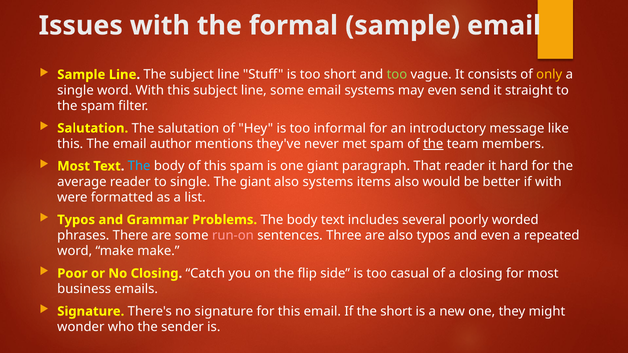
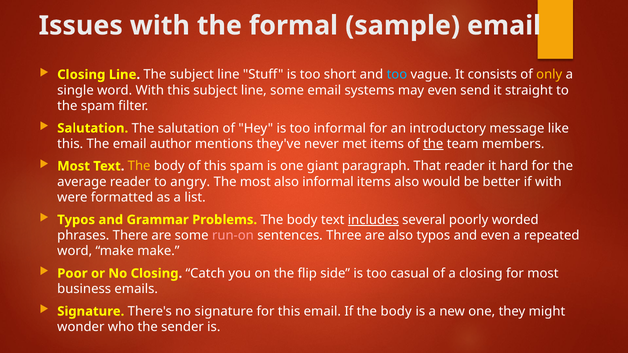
Sample at (81, 75): Sample -> Closing
too at (397, 75) colour: light green -> light blue
met spam: spam -> items
The at (139, 166) colour: light blue -> yellow
to single: single -> angry
The giant: giant -> most
also systems: systems -> informal
includes underline: none -> present
If the short: short -> body
